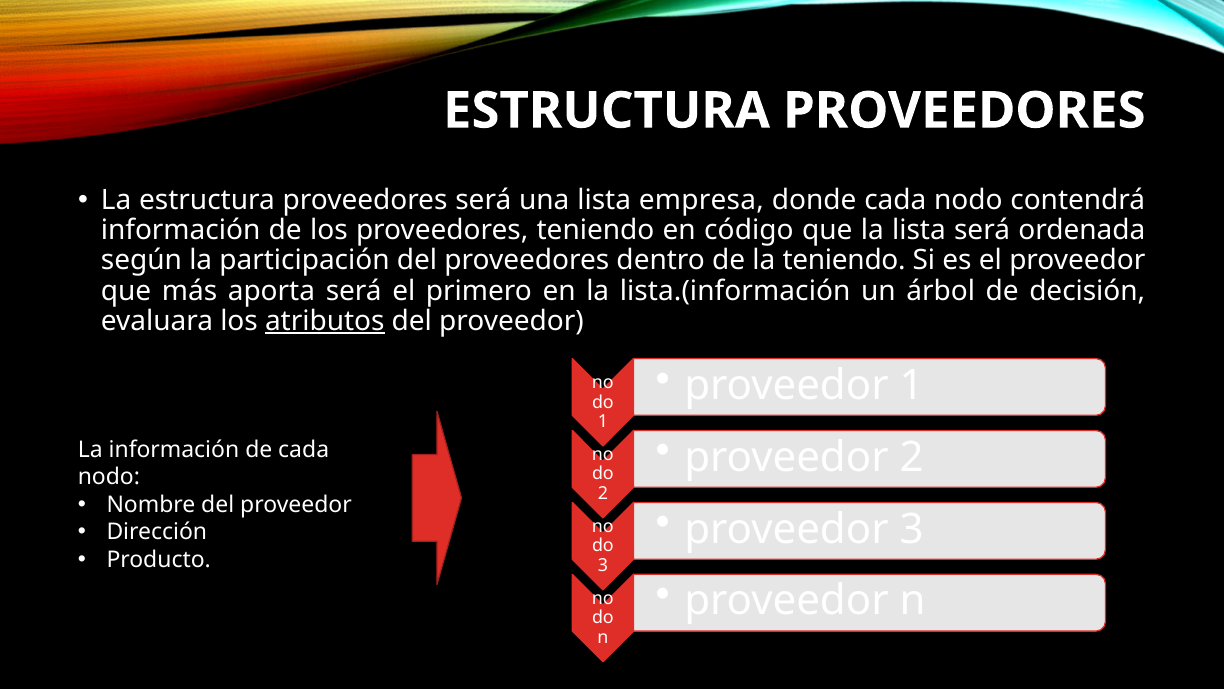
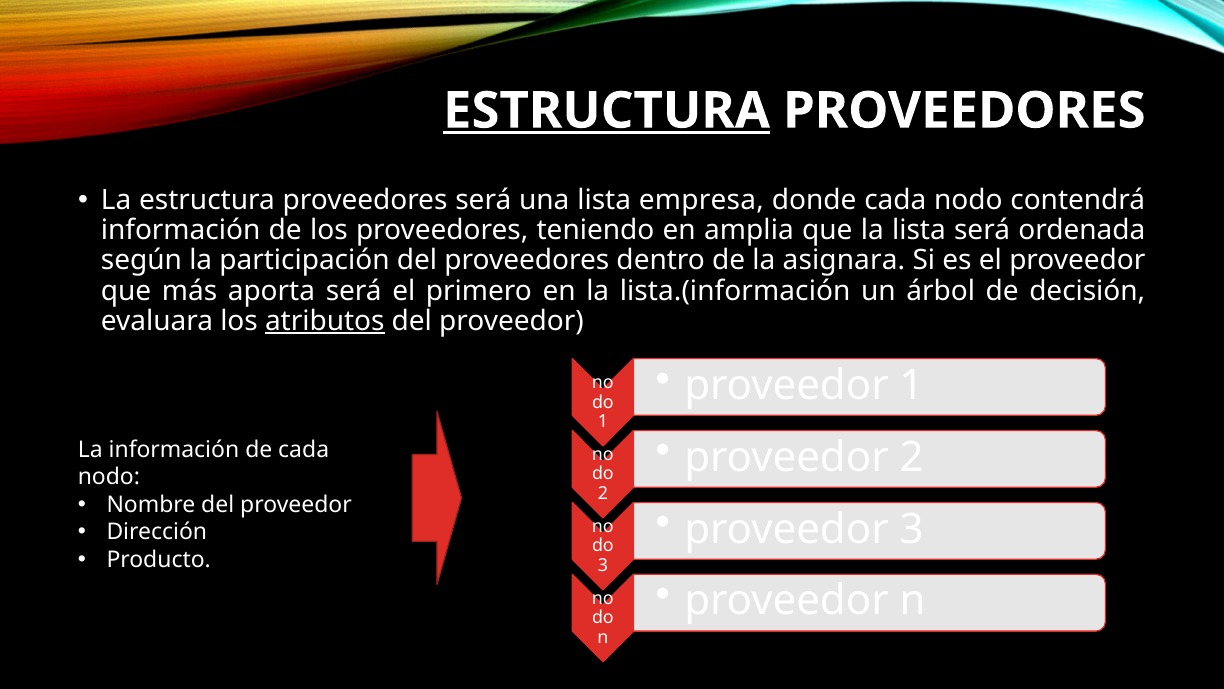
ESTRUCTURA at (606, 111) underline: none -> present
código: código -> amplia
la teniendo: teniendo -> asignara
